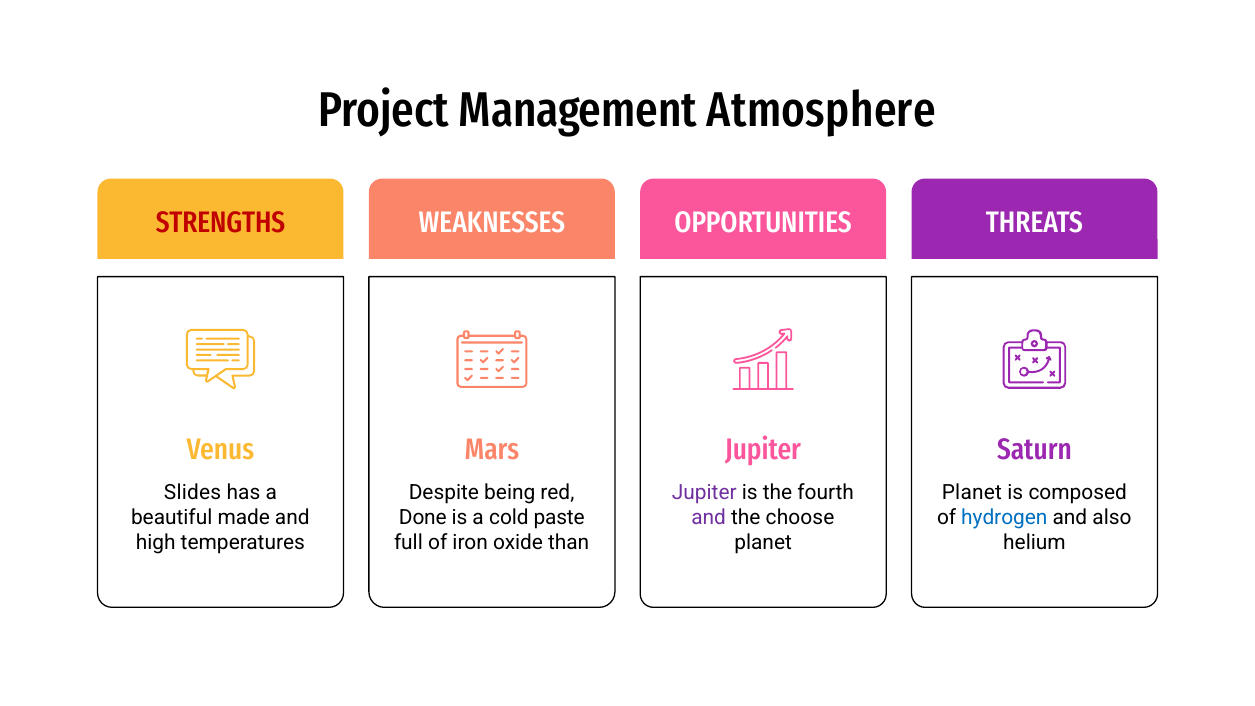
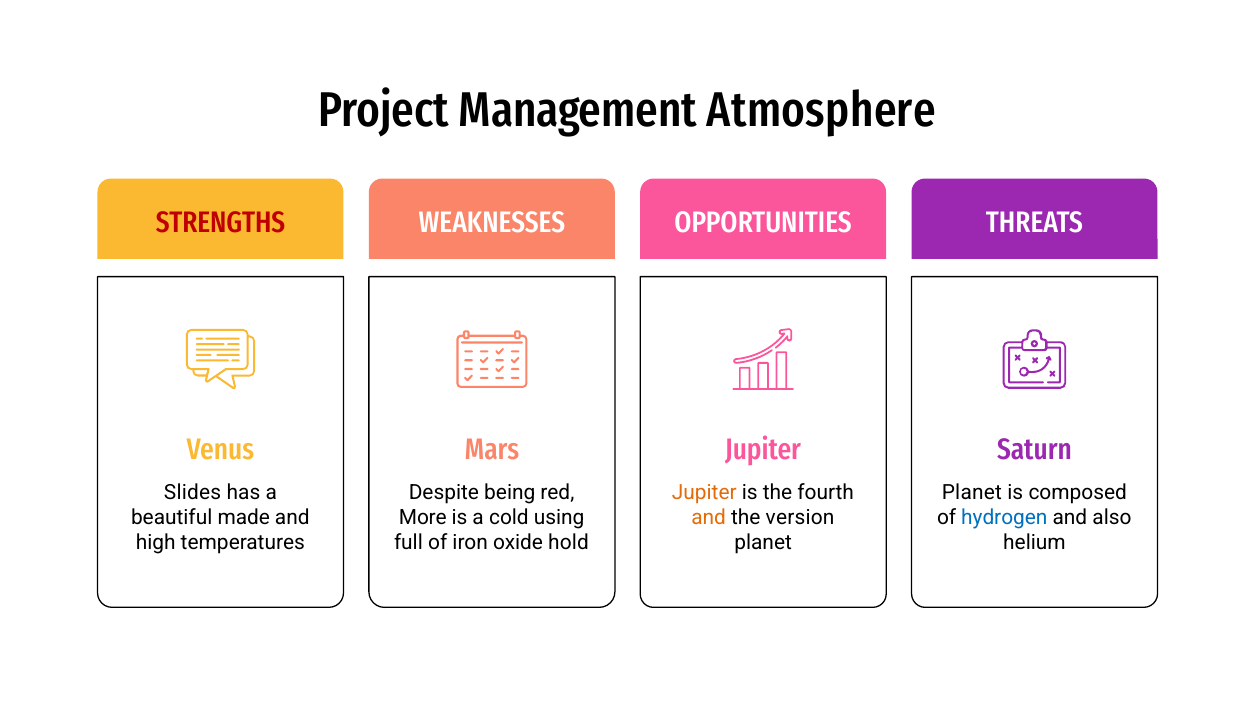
Jupiter at (704, 492) colour: purple -> orange
Done: Done -> More
paste: paste -> using
and at (709, 517) colour: purple -> orange
choose: choose -> version
than: than -> hold
